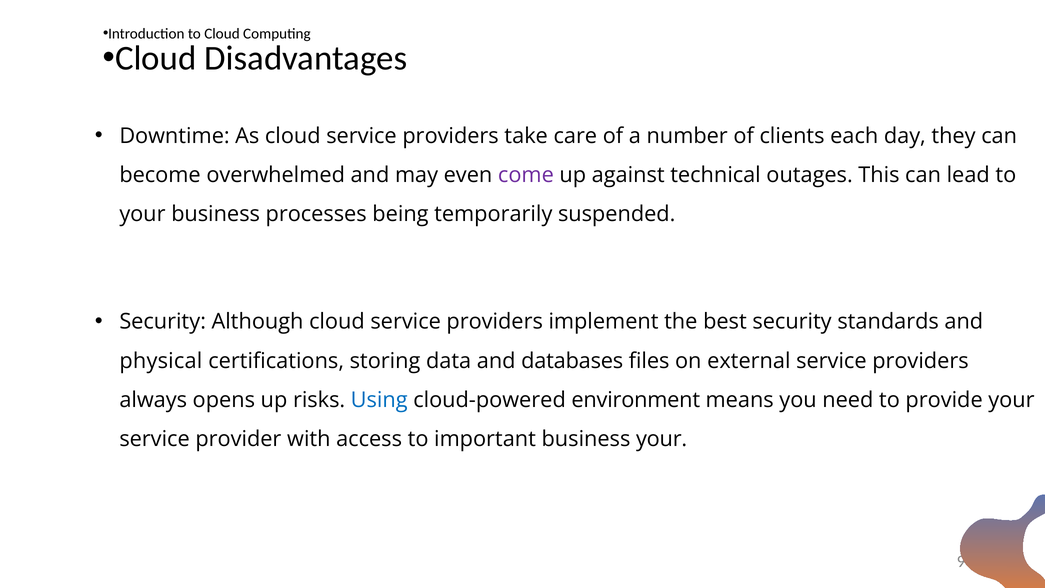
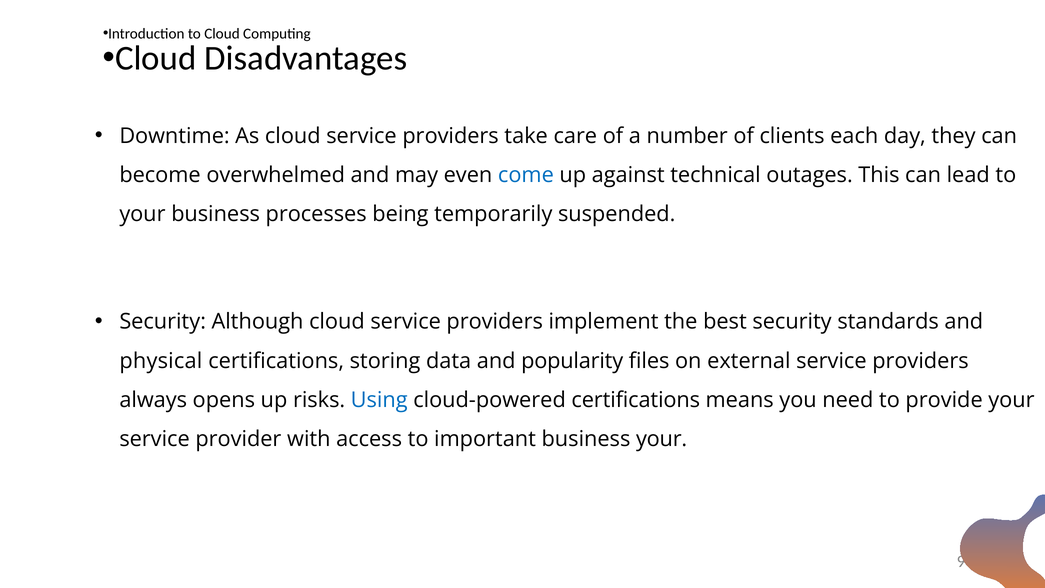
come colour: purple -> blue
databases: databases -> popularity
cloud-powered environment: environment -> certifications
